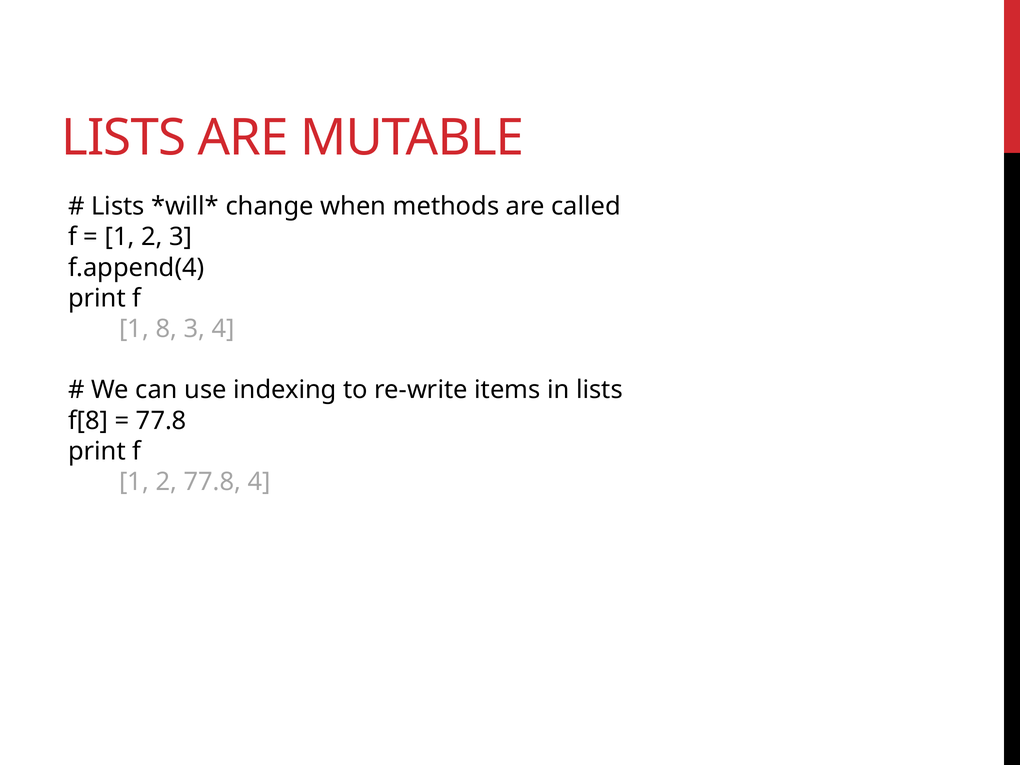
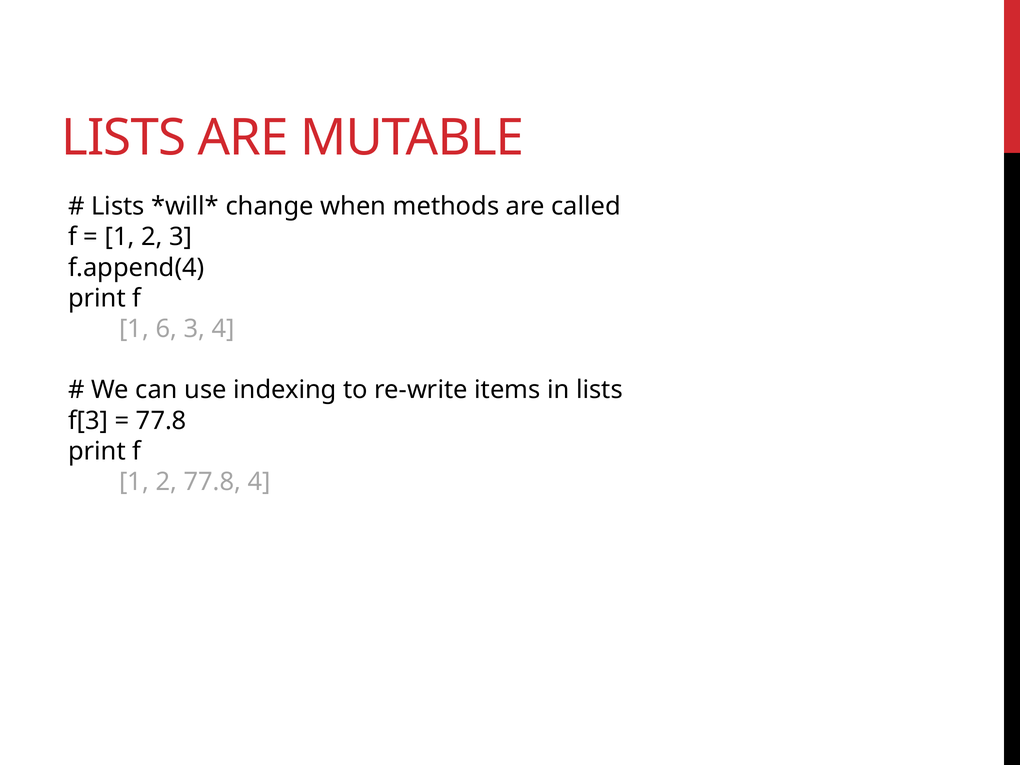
8: 8 -> 6
f[8: f[8 -> f[3
